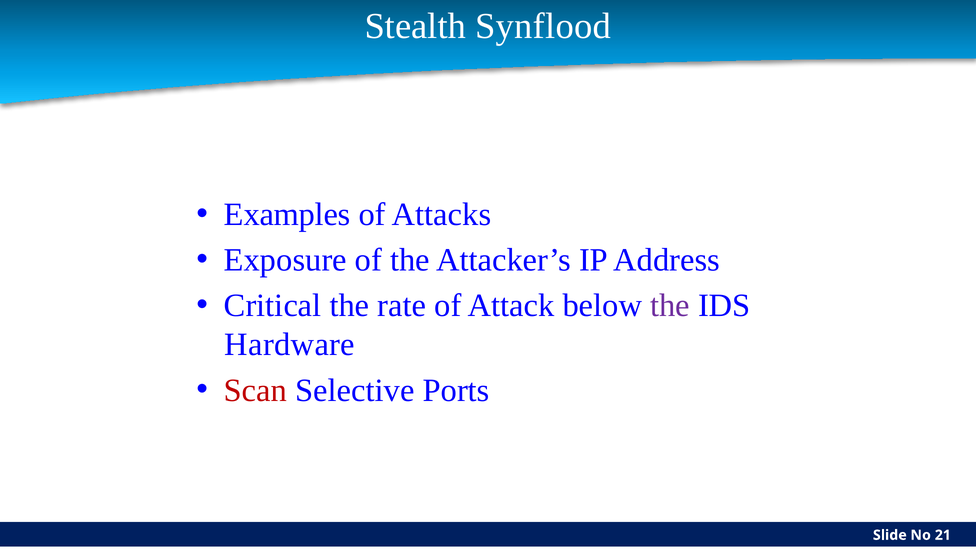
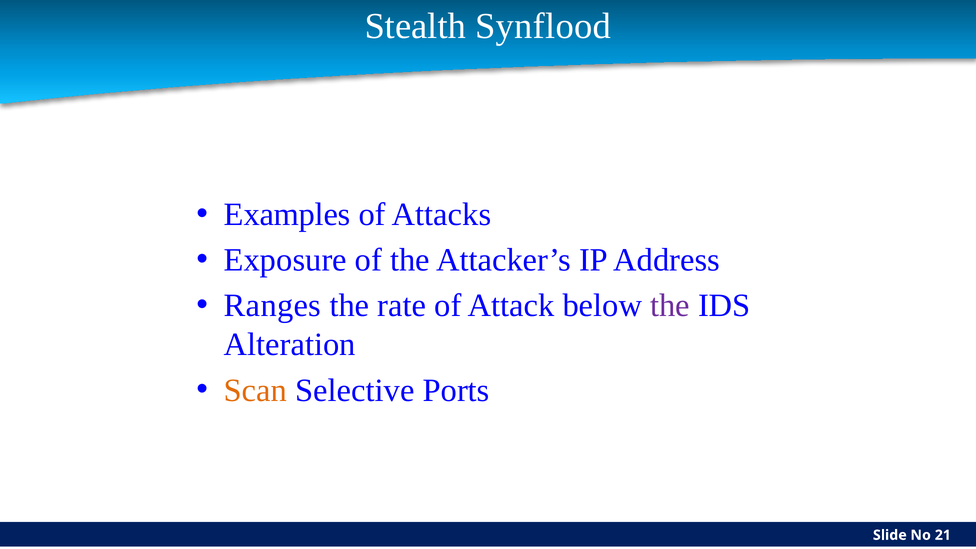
Critical: Critical -> Ranges
Hardware: Hardware -> Alteration
Scan colour: red -> orange
